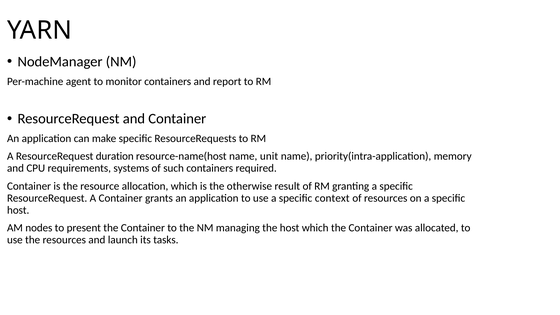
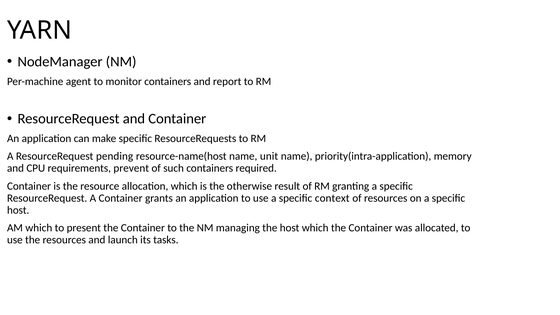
duration: duration -> pending
systems: systems -> prevent
AM nodes: nodes -> which
